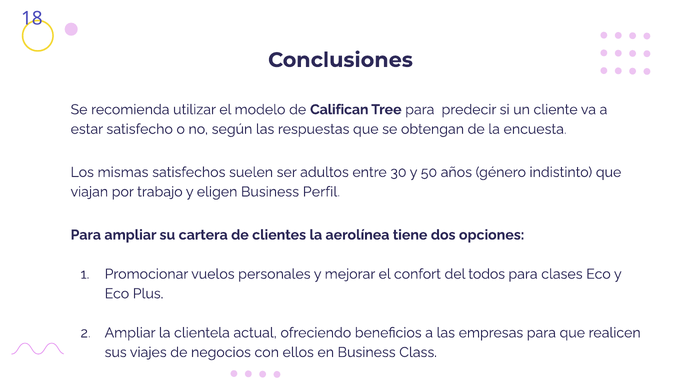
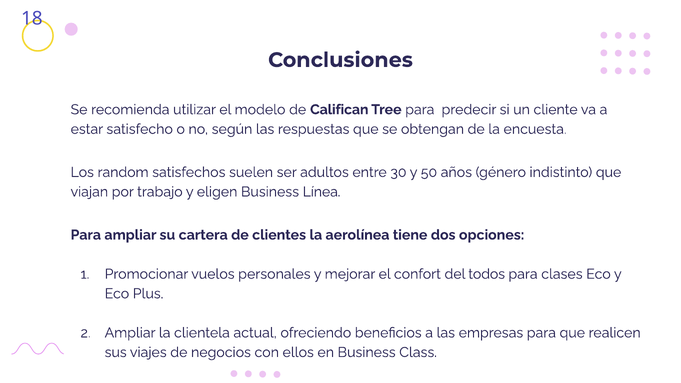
mismas: mismas -> random
Perfil: Perfil -> Línea
